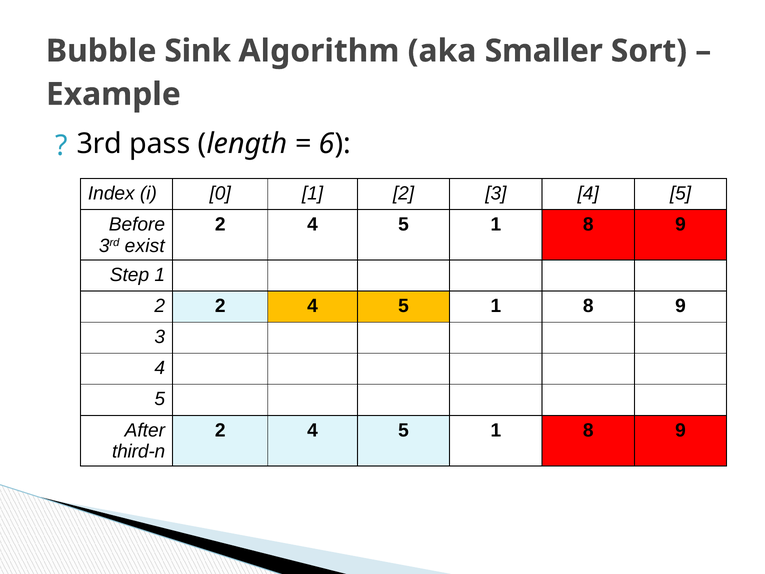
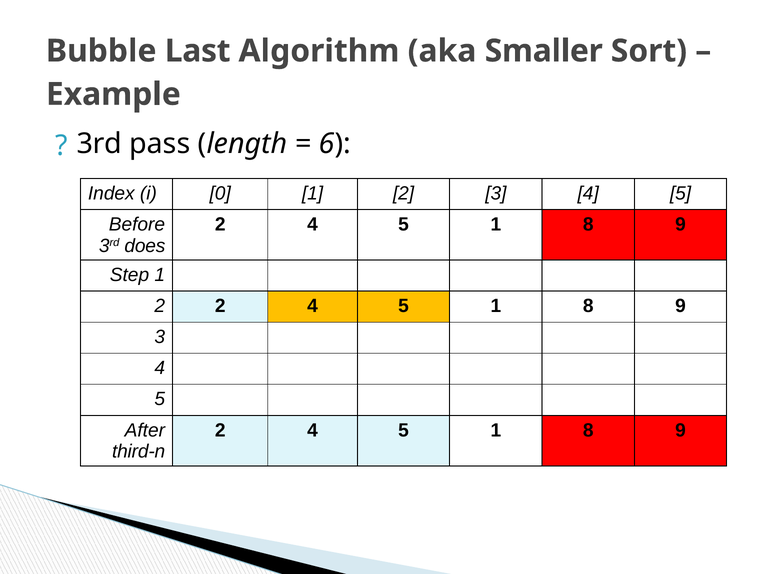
Sink: Sink -> Last
exist: exist -> does
